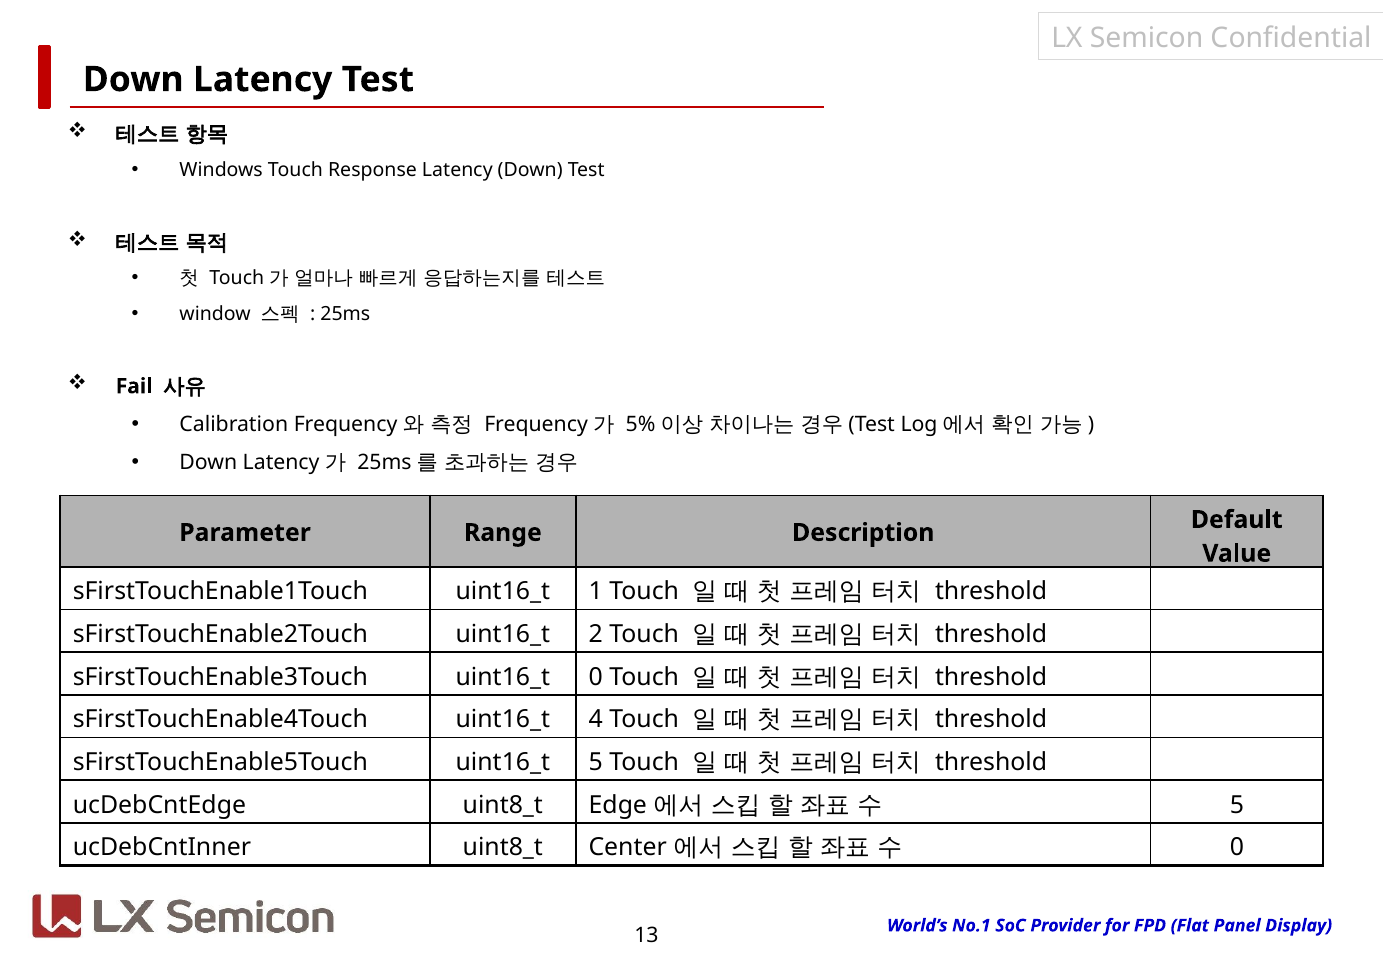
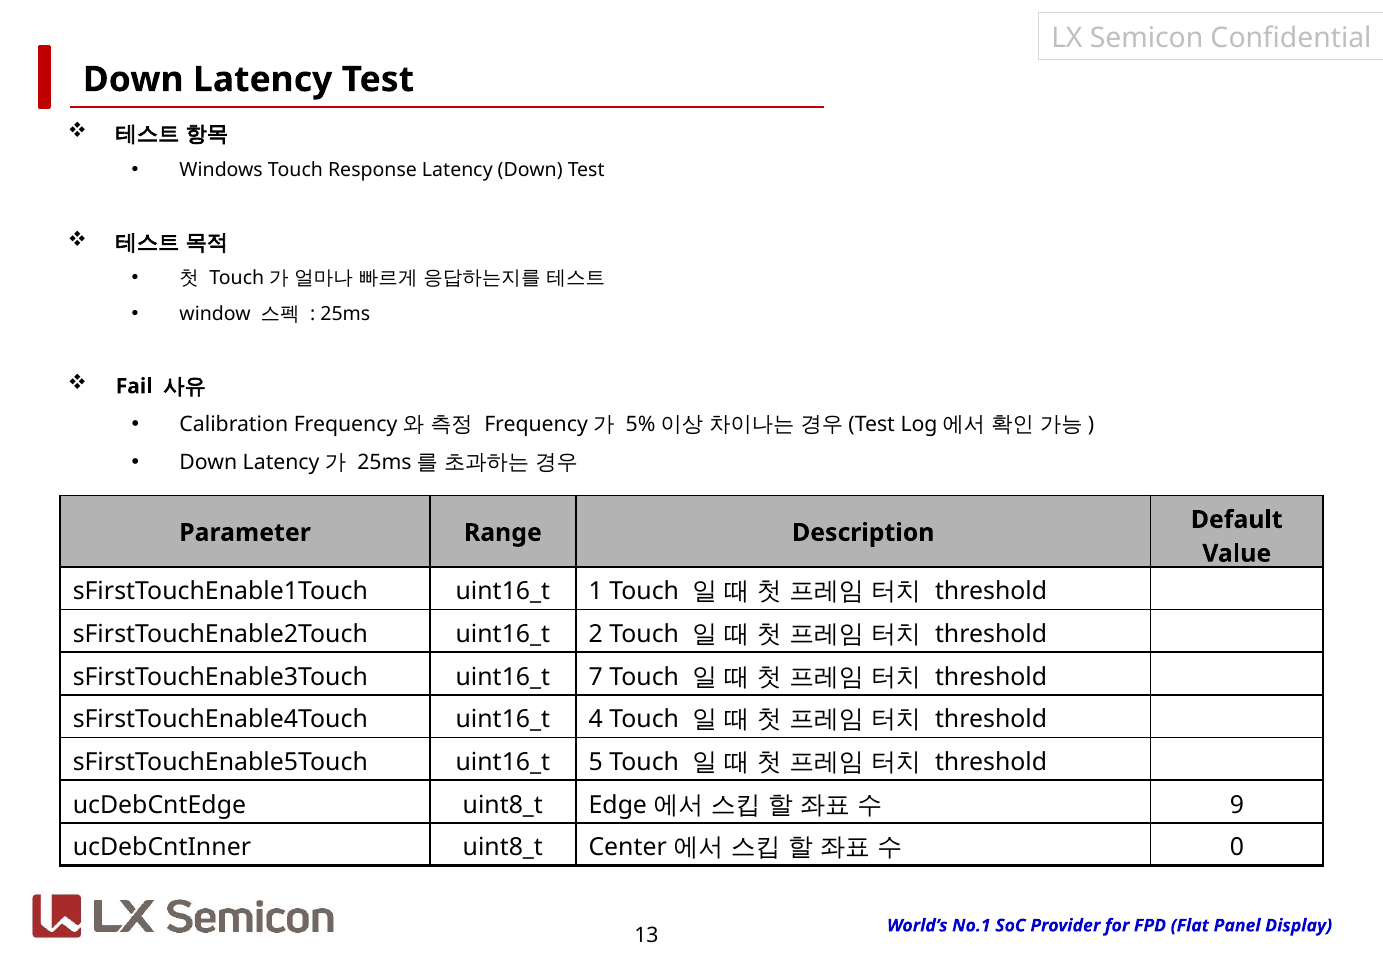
0 at (596, 677): 0 -> 7
5 at (1237, 804): 5 -> 9
